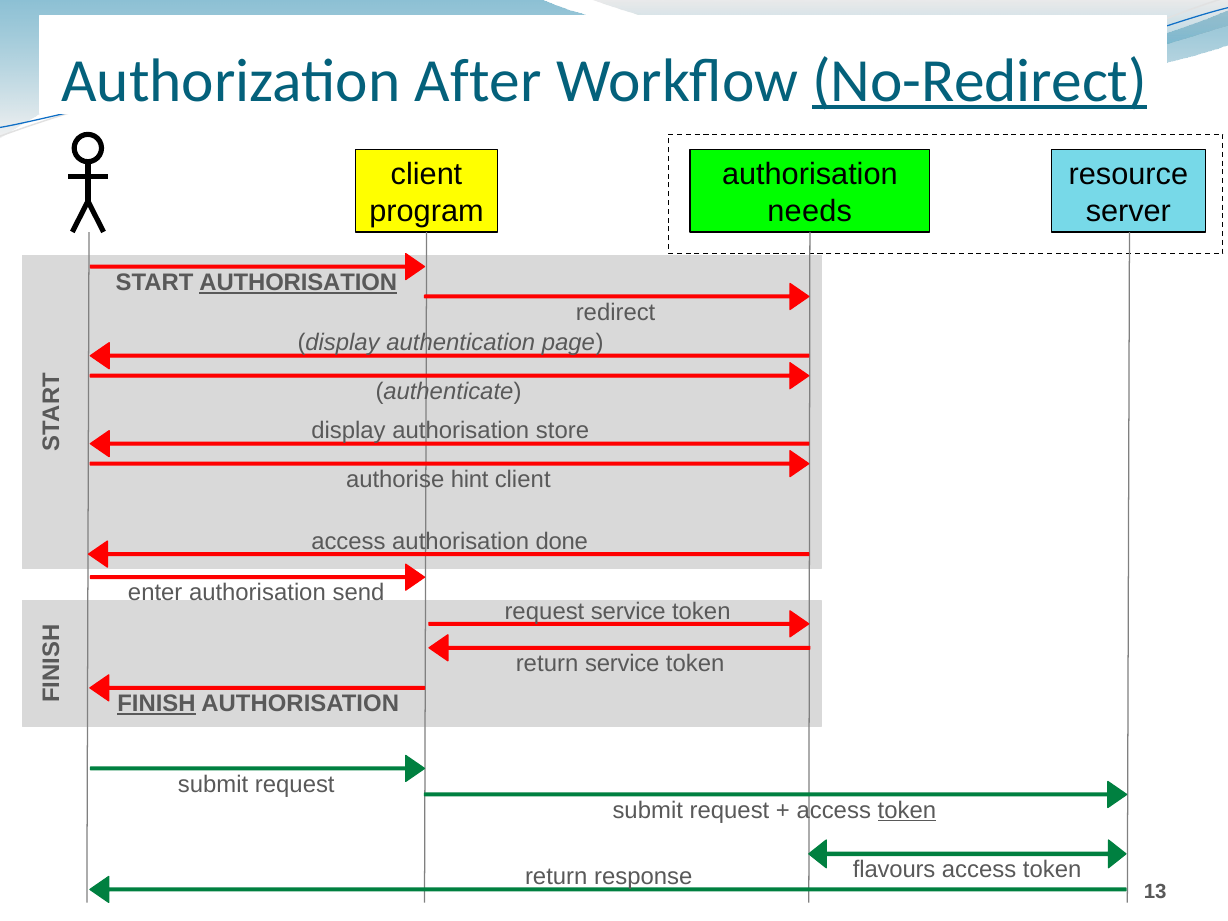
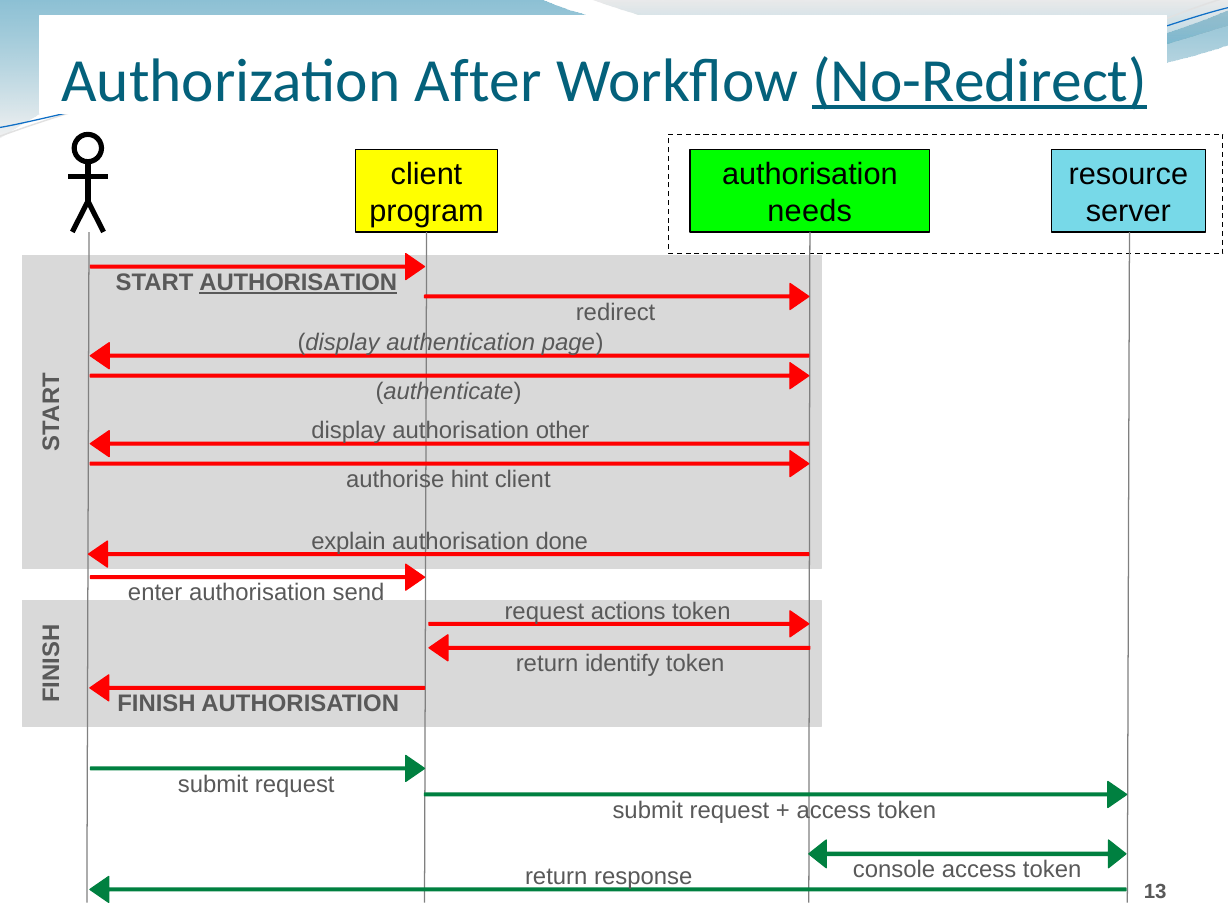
store: store -> other
access at (348, 541): access -> explain
request service: service -> actions
return service: service -> identify
FINISH underline: present -> none
token at (907, 810) underline: present -> none
flavours: flavours -> console
